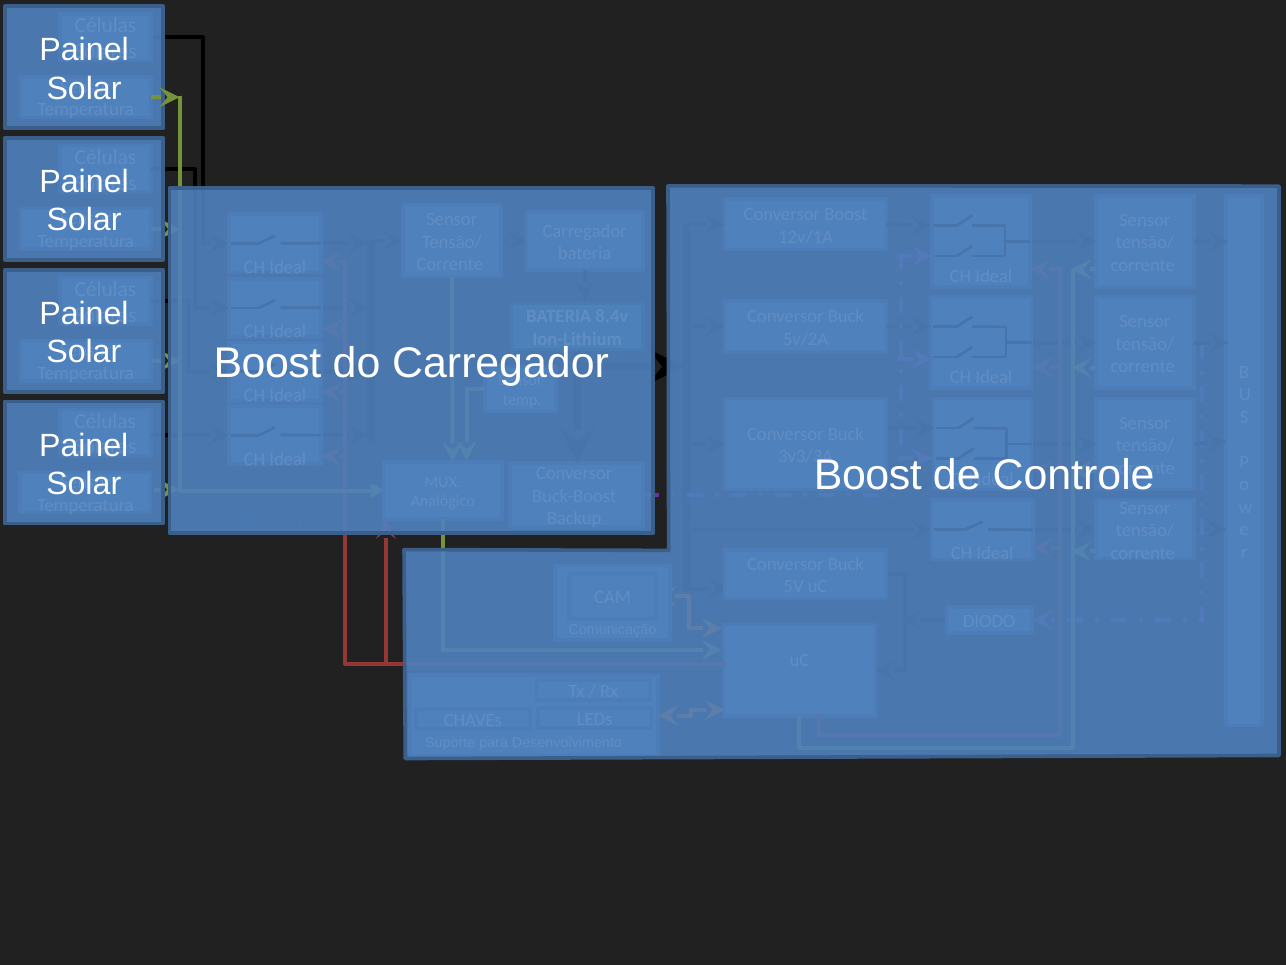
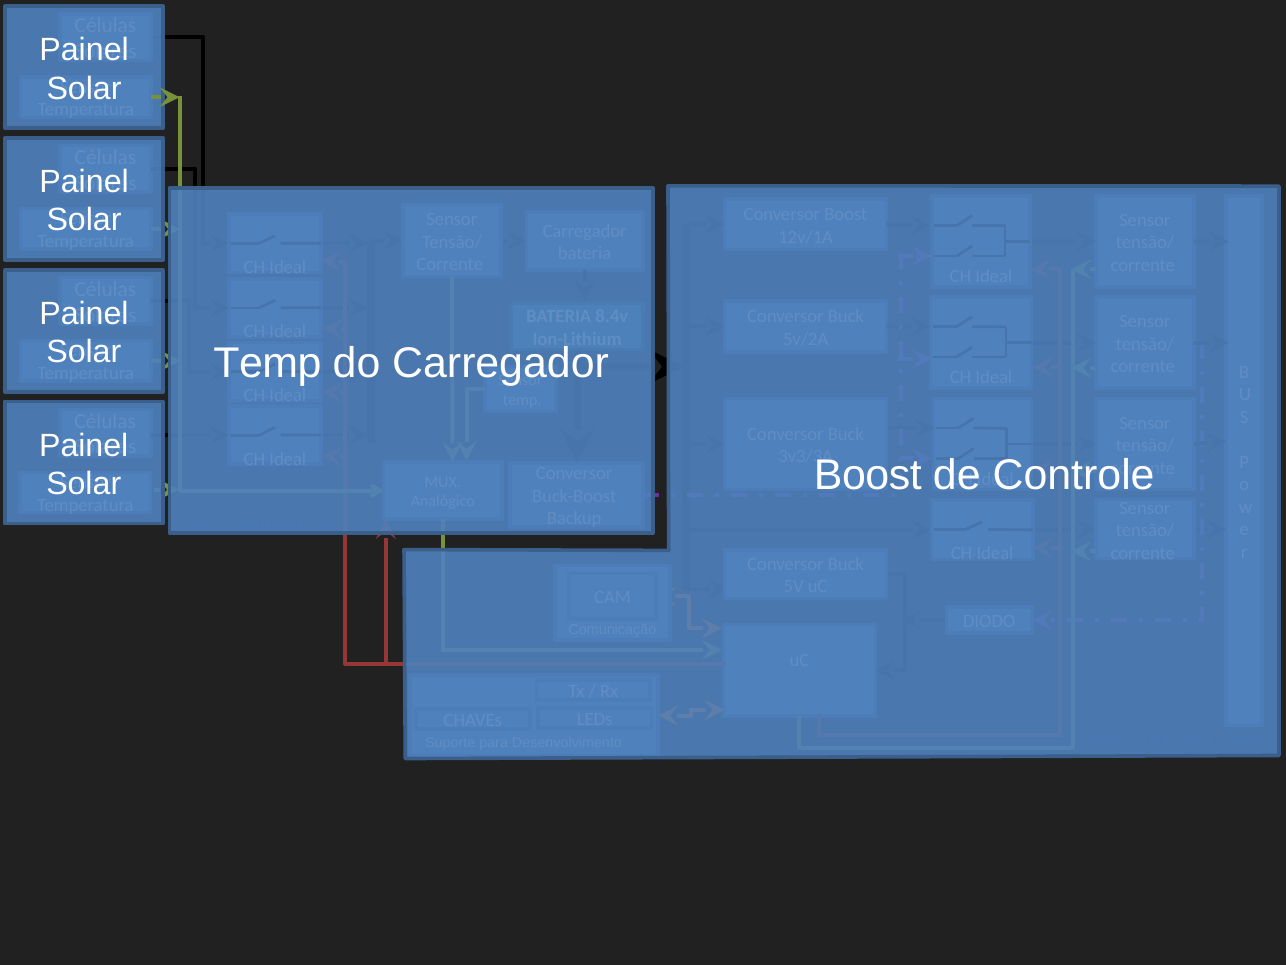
Boost at (267, 364): Boost -> Temp
